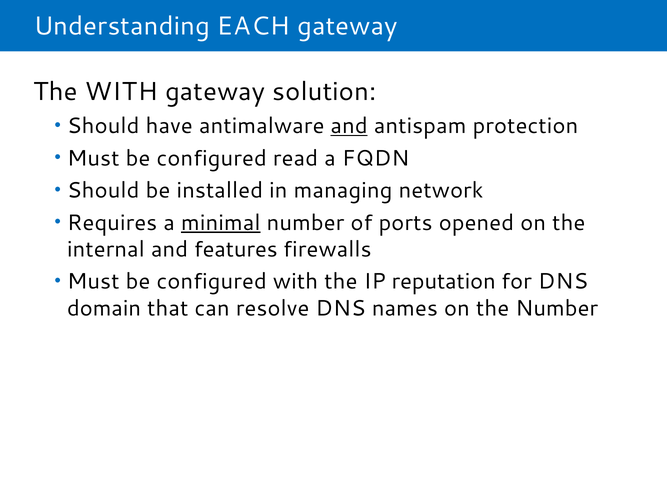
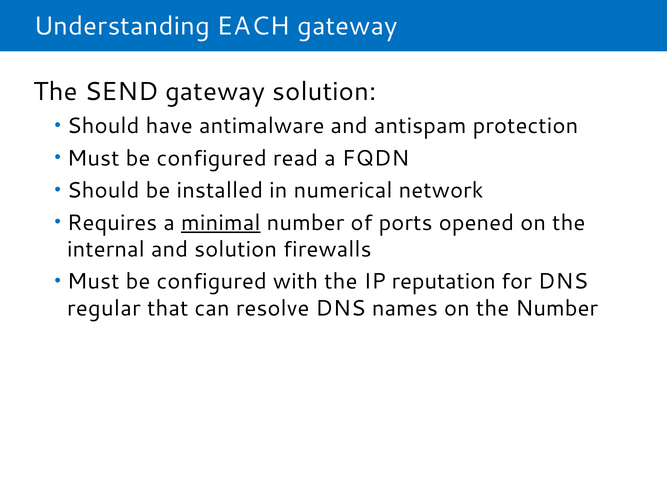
The WITH: WITH -> SEND
and at (349, 126) underline: present -> none
managing: managing -> numerical
and features: features -> solution
domain: domain -> regular
